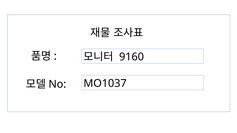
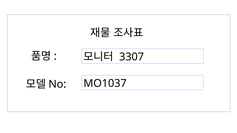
9160: 9160 -> 3307
